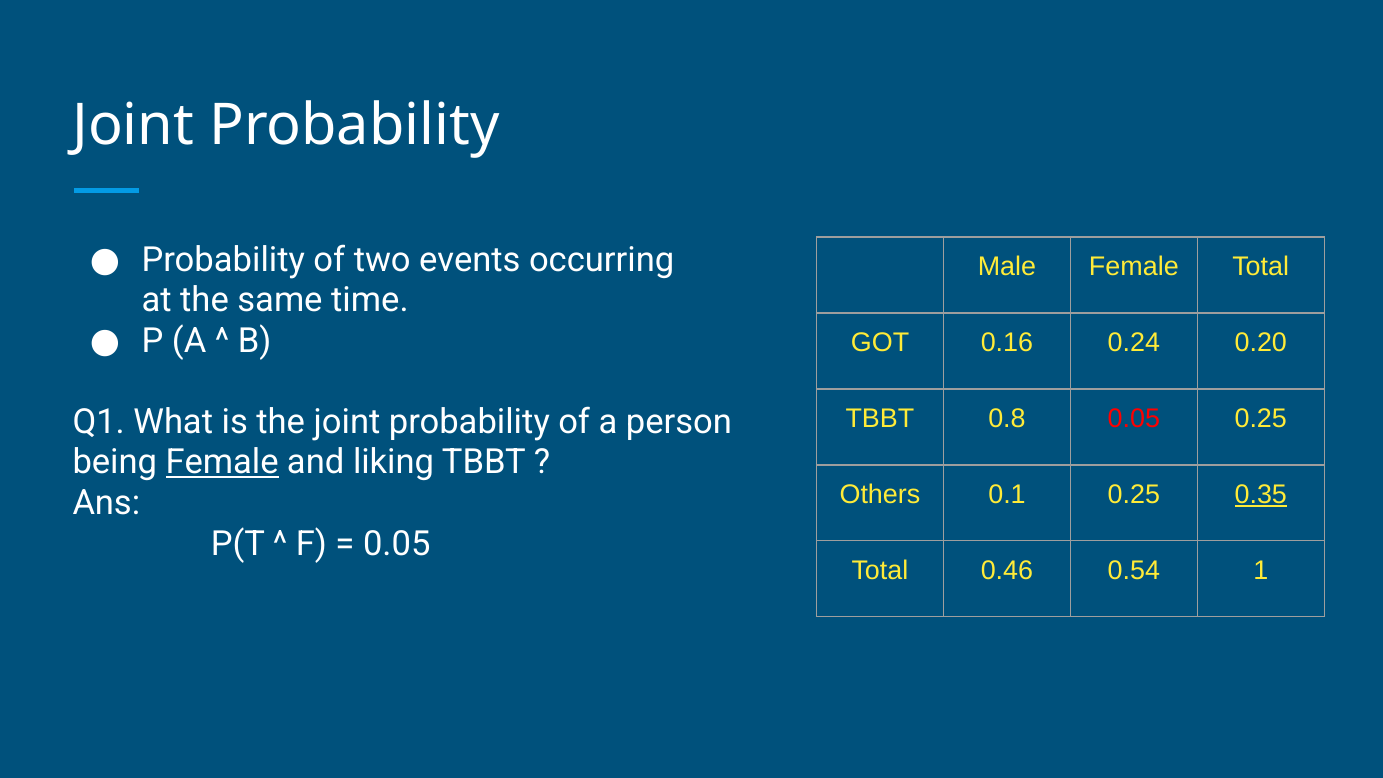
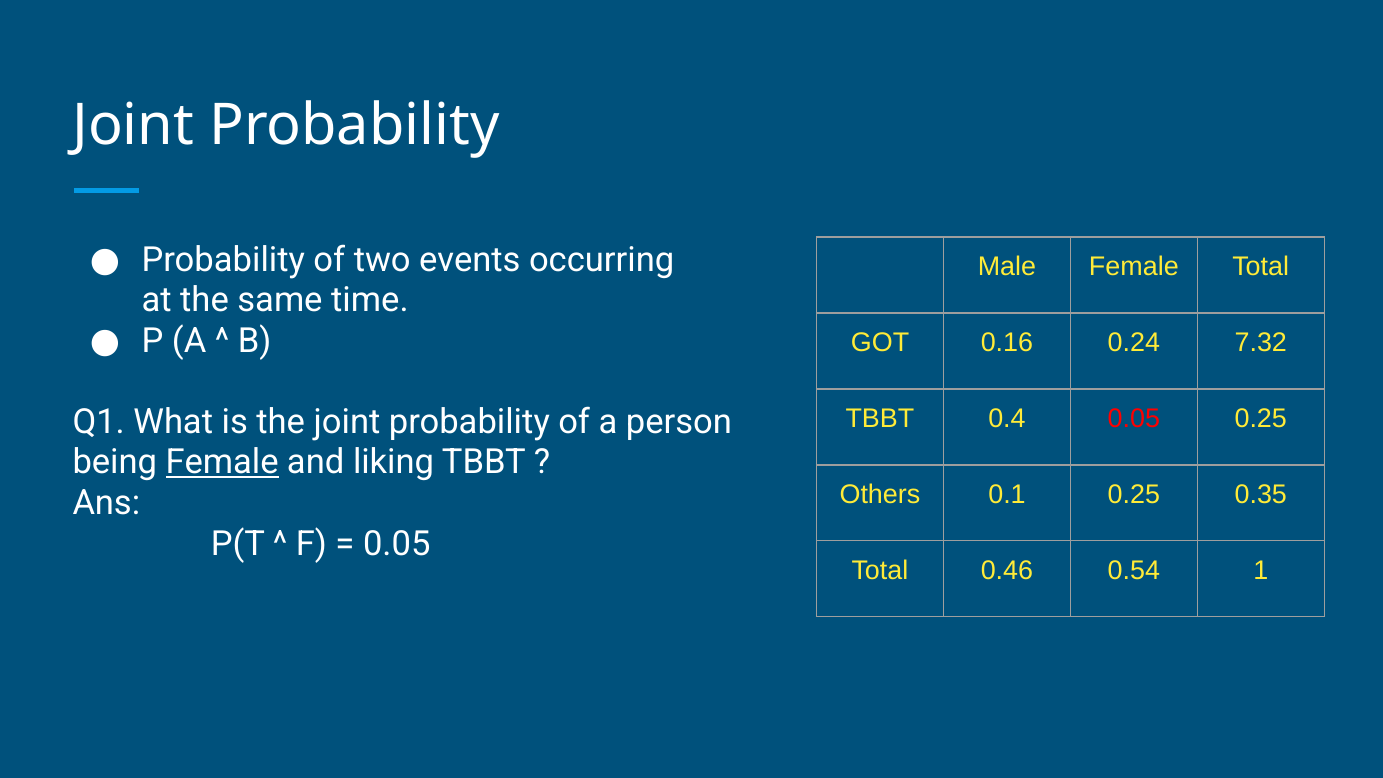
0.20: 0.20 -> 7.32
0.8: 0.8 -> 0.4
0.35 underline: present -> none
